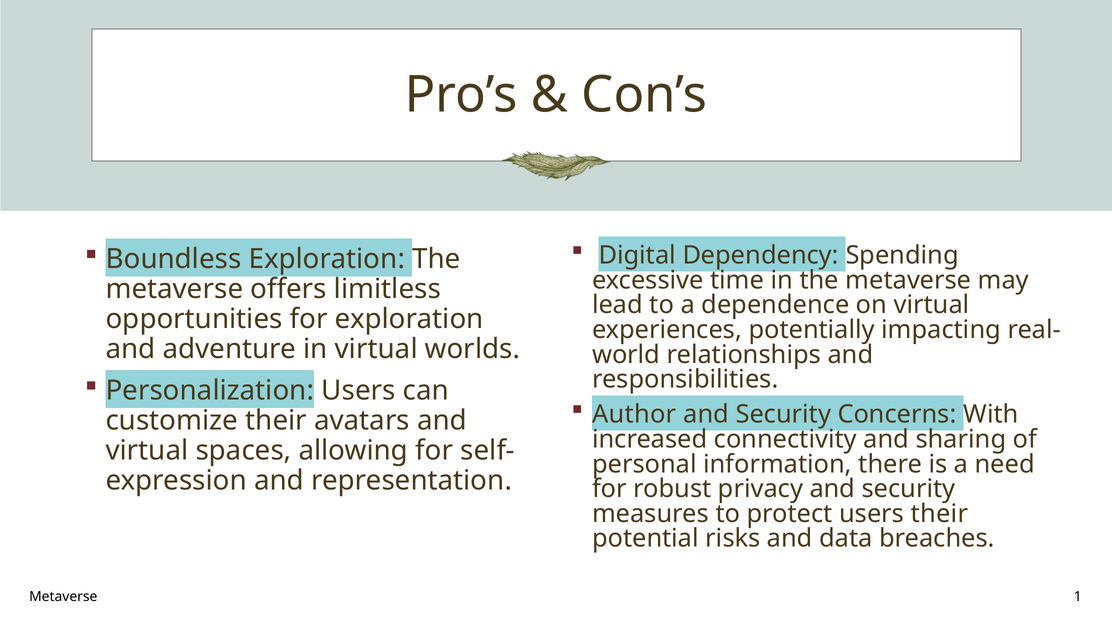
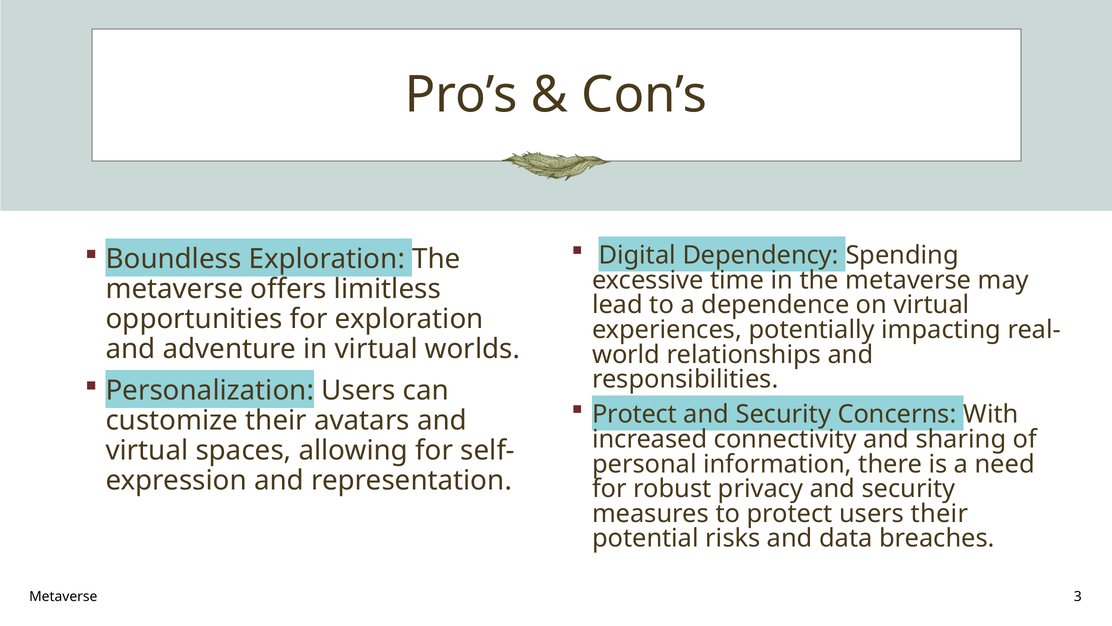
Author at (634, 414): Author -> Protect
1: 1 -> 3
